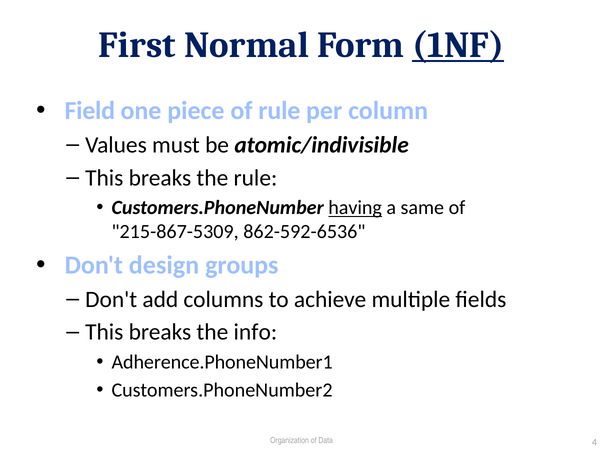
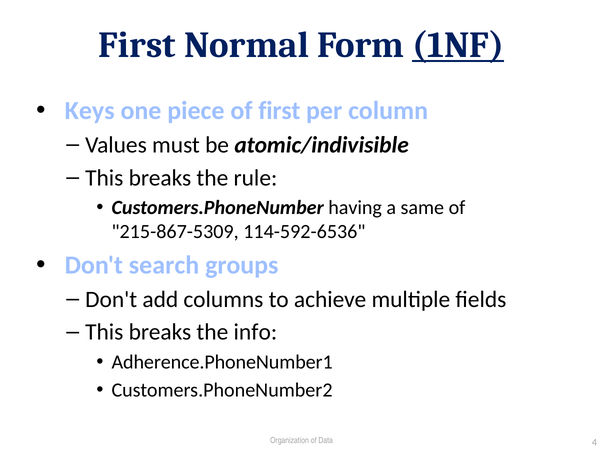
Field: Field -> Keys
of rule: rule -> first
having underline: present -> none
862-592-6536: 862-592-6536 -> 114-592-6536
design: design -> search
